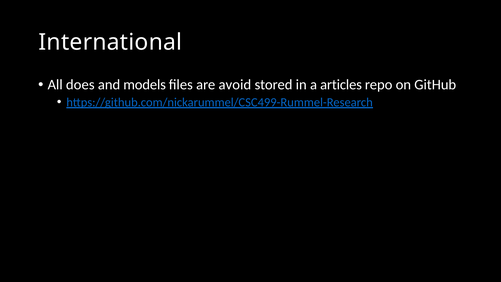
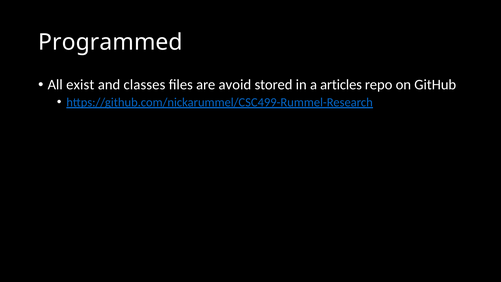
International: International -> Programmed
does: does -> exist
models: models -> classes
